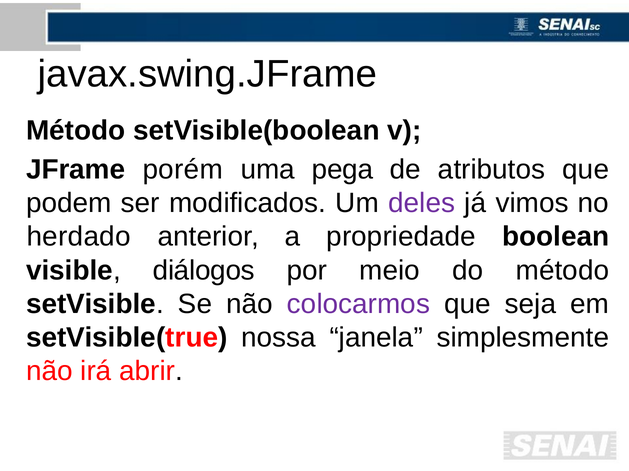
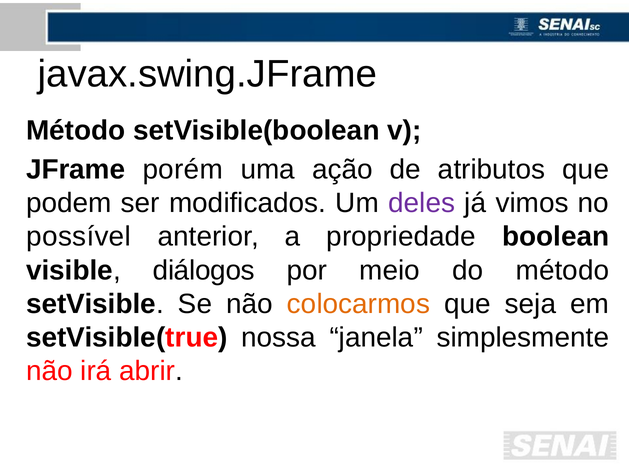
pega: pega -> ação
herdado: herdado -> possível
colocarmos colour: purple -> orange
